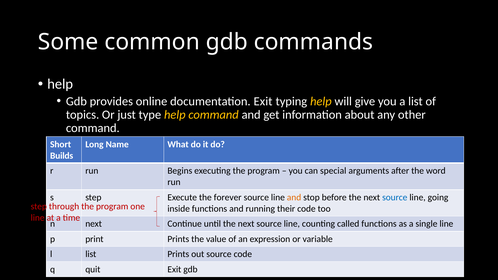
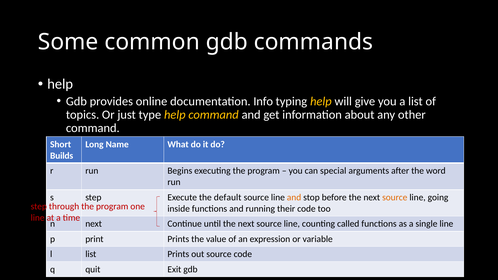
documentation Exit: Exit -> Info
forever: forever -> default
source at (395, 197) colour: blue -> orange
